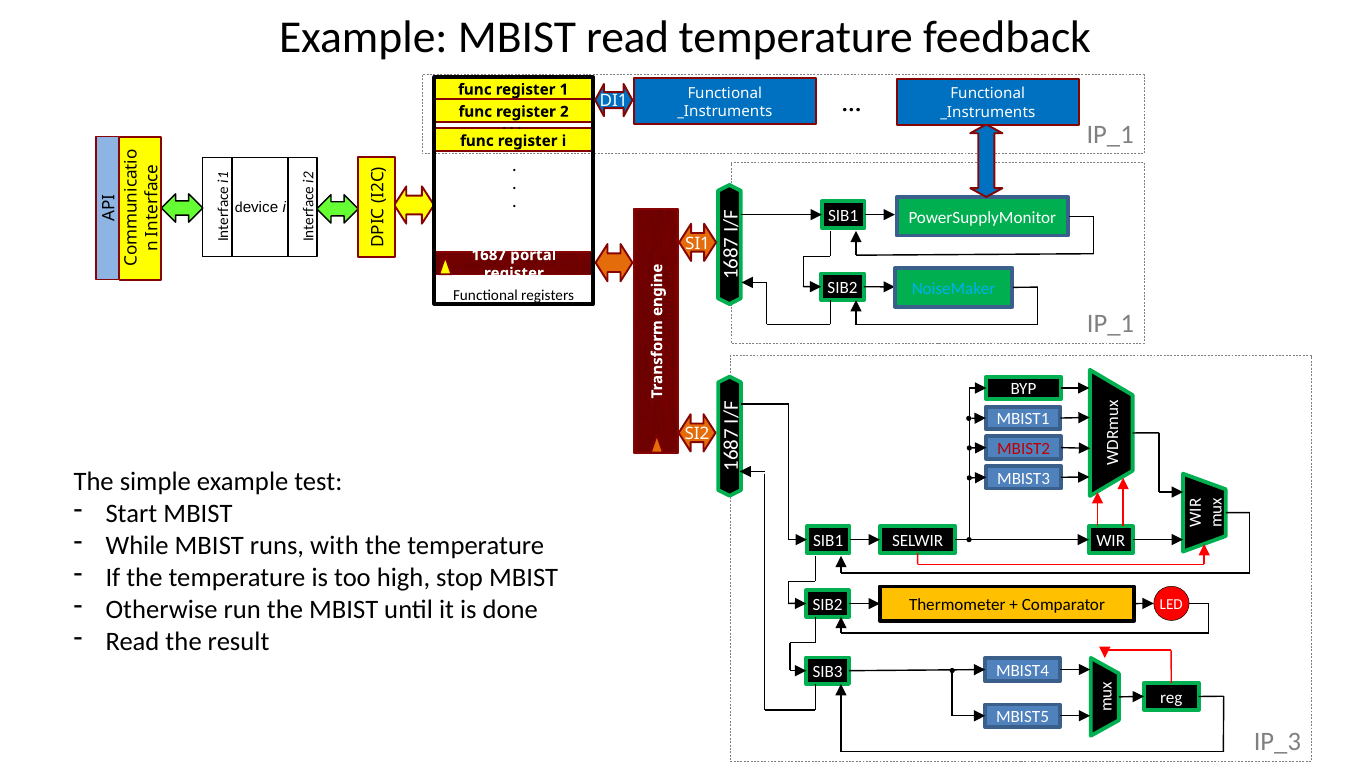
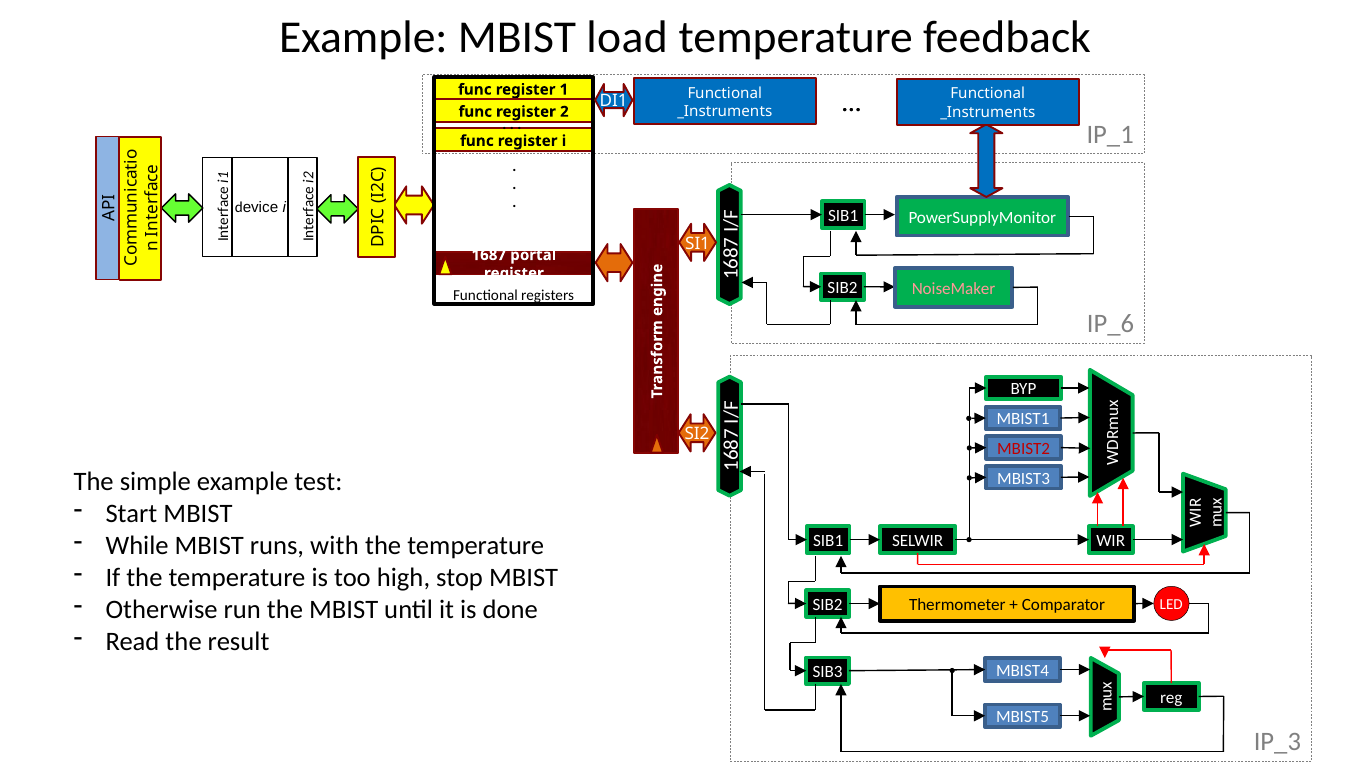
MBIST read: read -> load
NoiseMaker colour: light blue -> pink
IP_1 at (1111, 324): IP_1 -> IP_6
